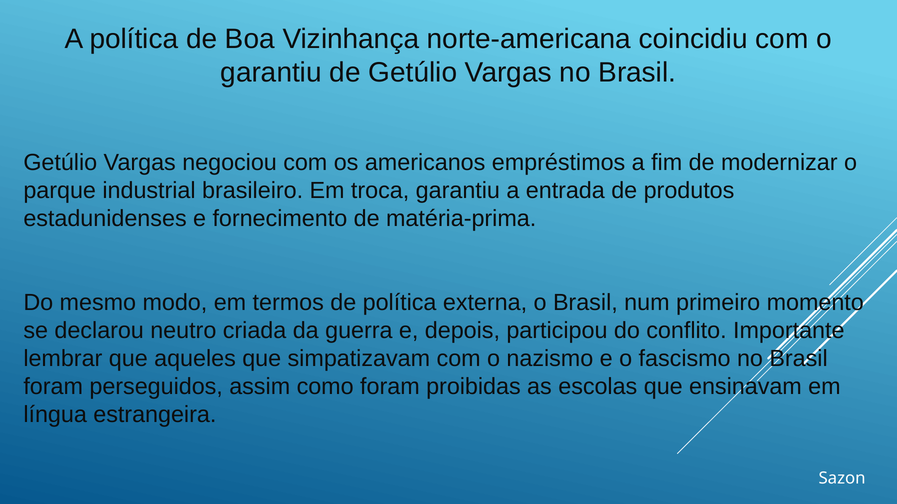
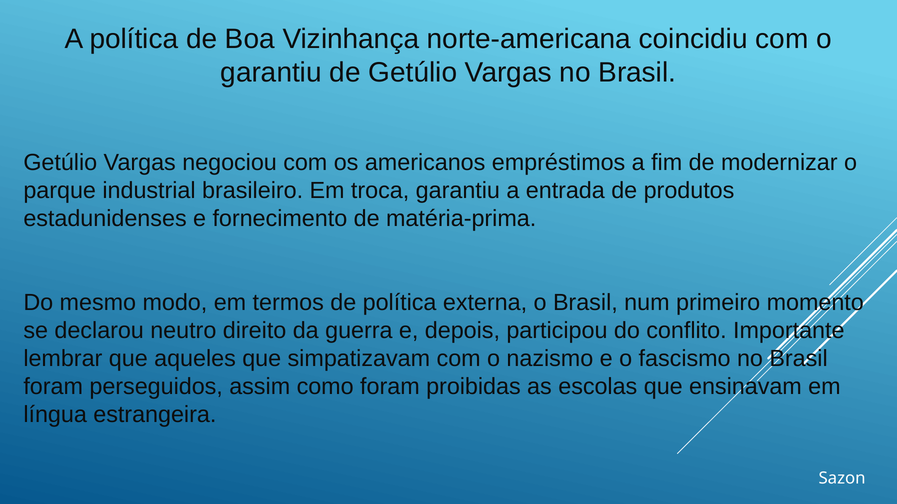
criada: criada -> direito
